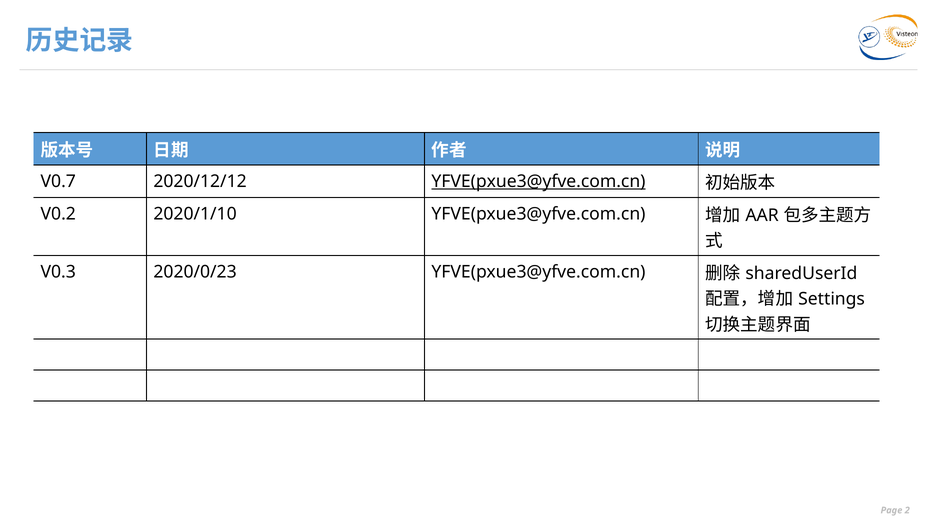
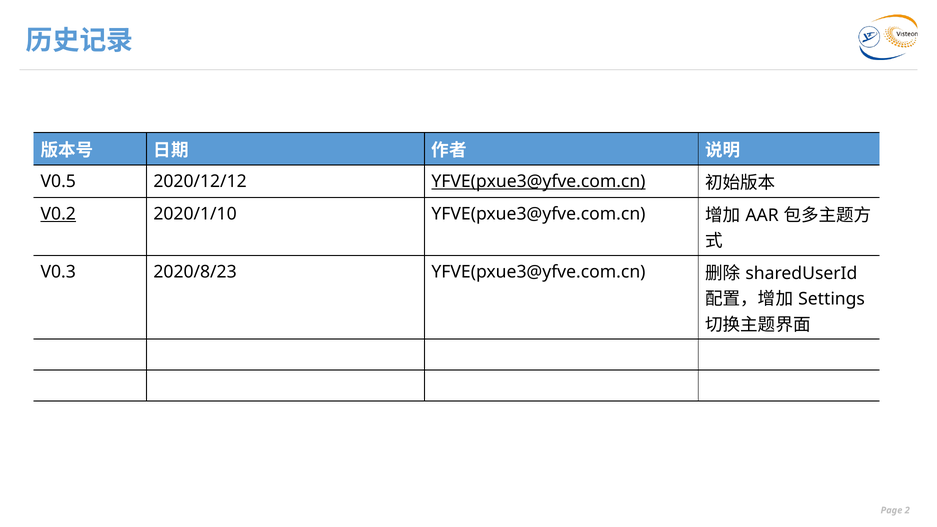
V0.7: V0.7 -> V0.5
V0.2 underline: none -> present
2020/0/23: 2020/0/23 -> 2020/8/23
